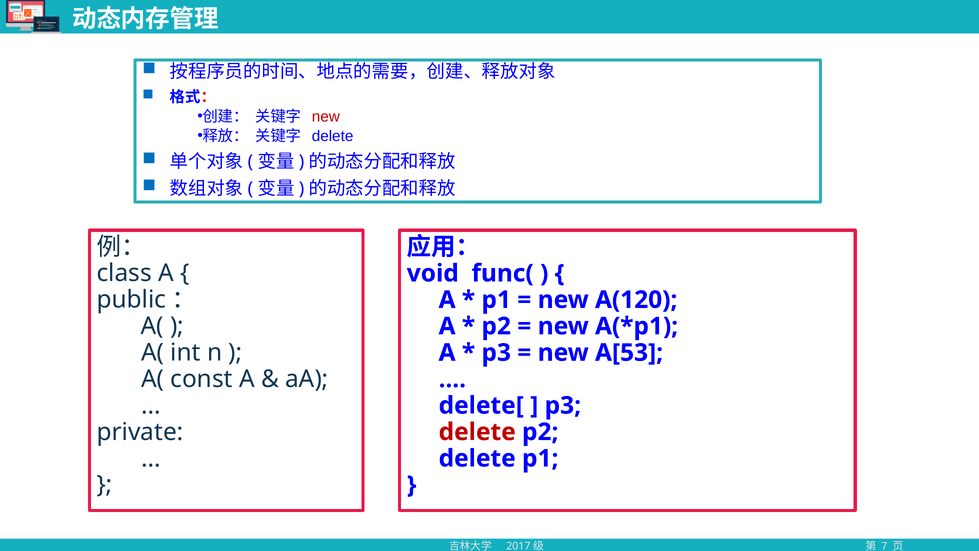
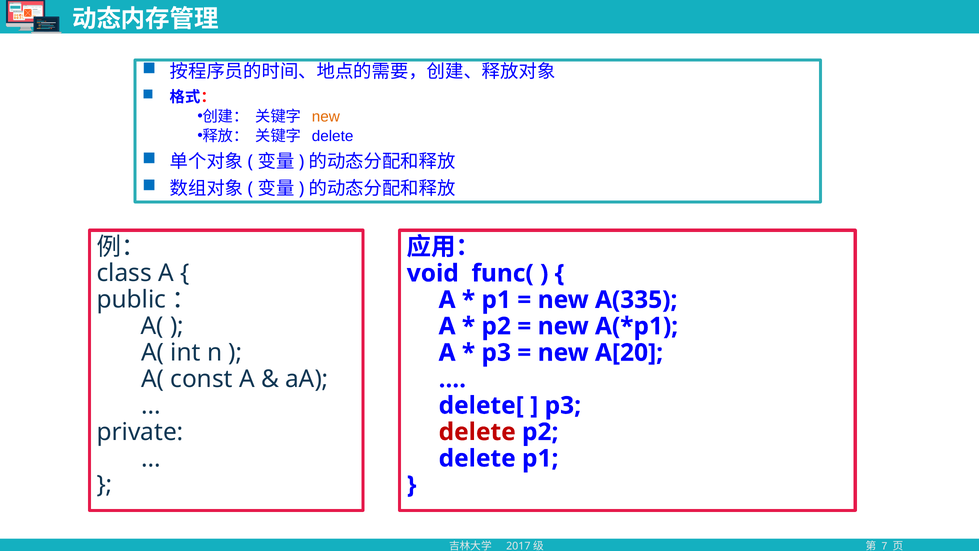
new at (326, 117) colour: red -> orange
A(120: A(120 -> A(335
A[53: A[53 -> A[20
